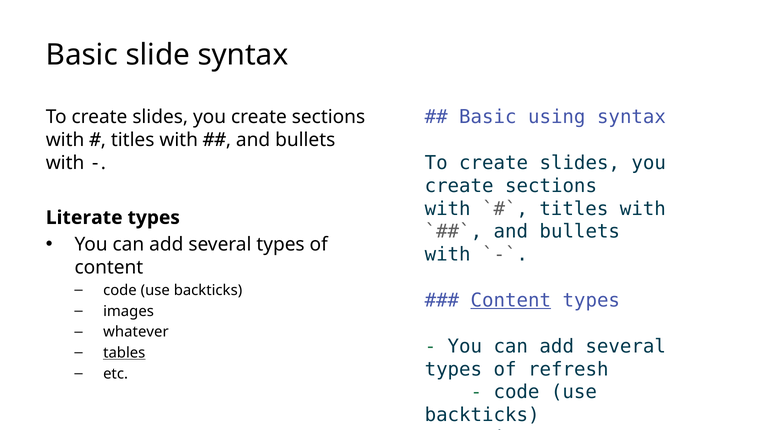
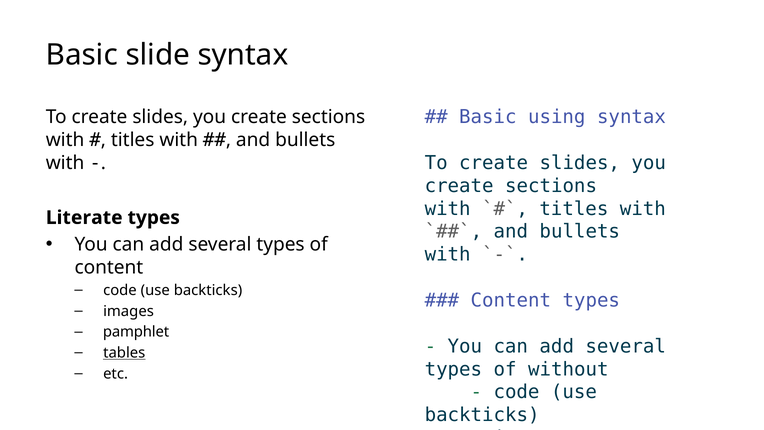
Content at (511, 300) underline: present -> none
whatever: whatever -> pamphlet
refresh: refresh -> without
